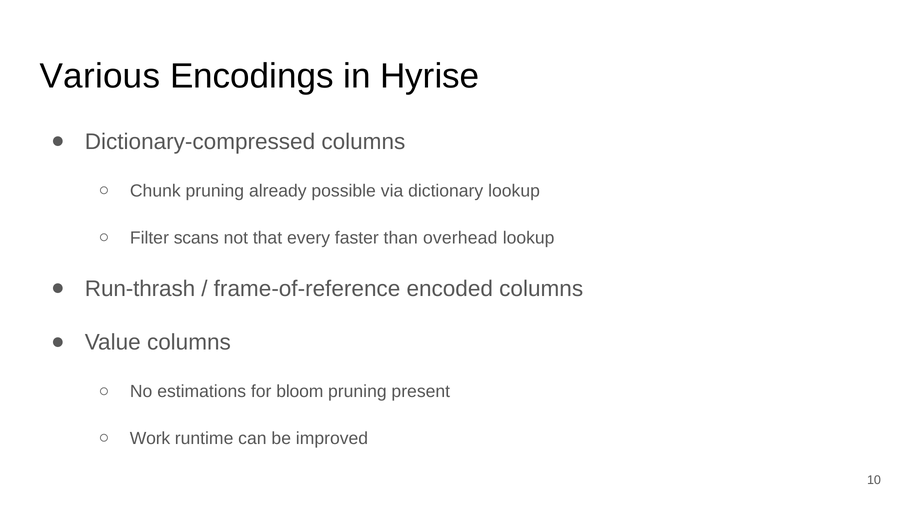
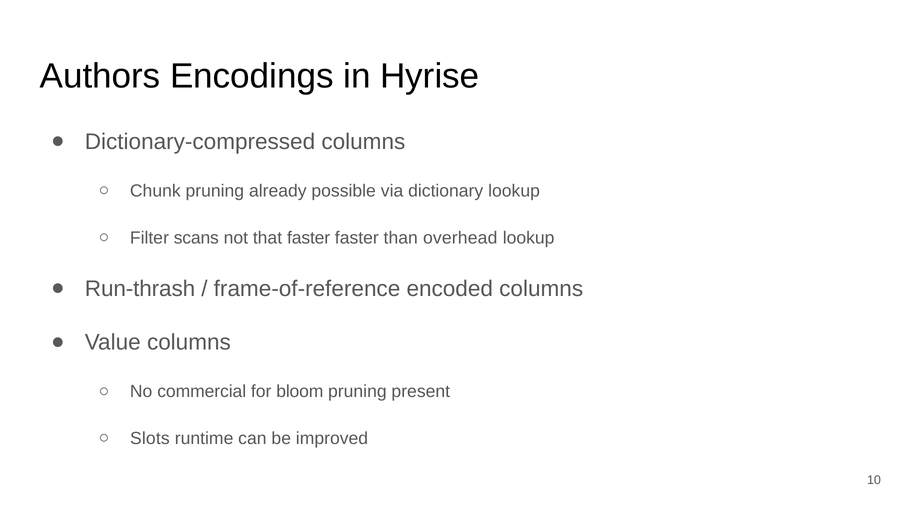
Various: Various -> Authors
that every: every -> faster
estimations: estimations -> commercial
Work: Work -> Slots
